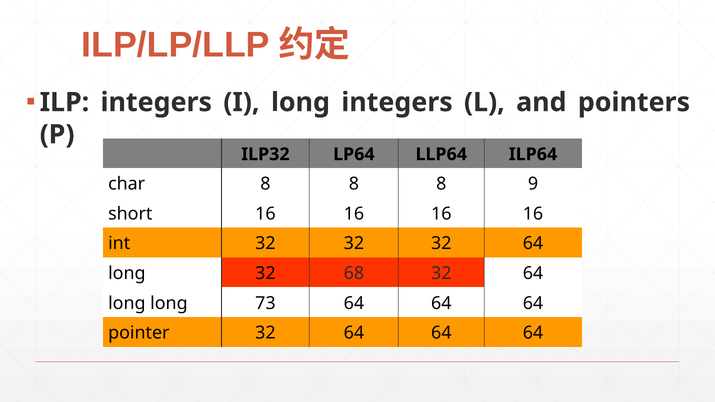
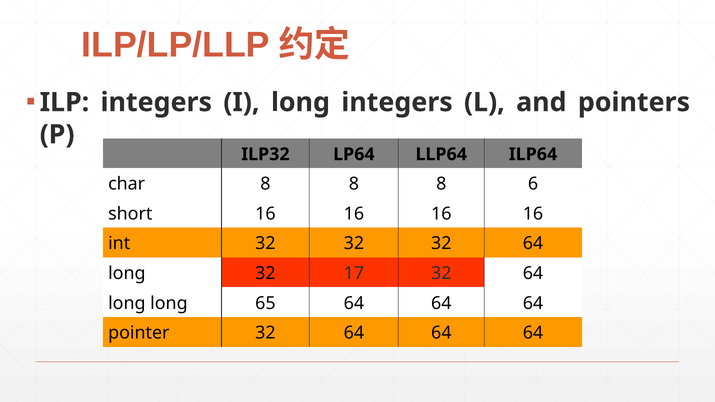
9: 9 -> 6
68: 68 -> 17
73: 73 -> 65
